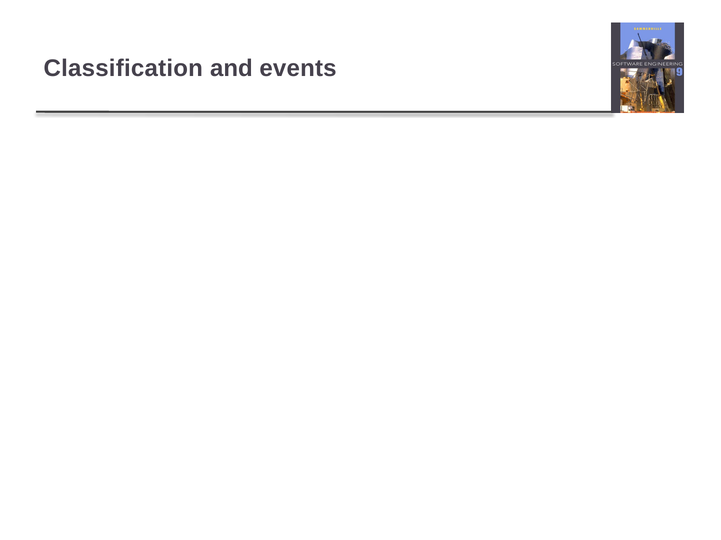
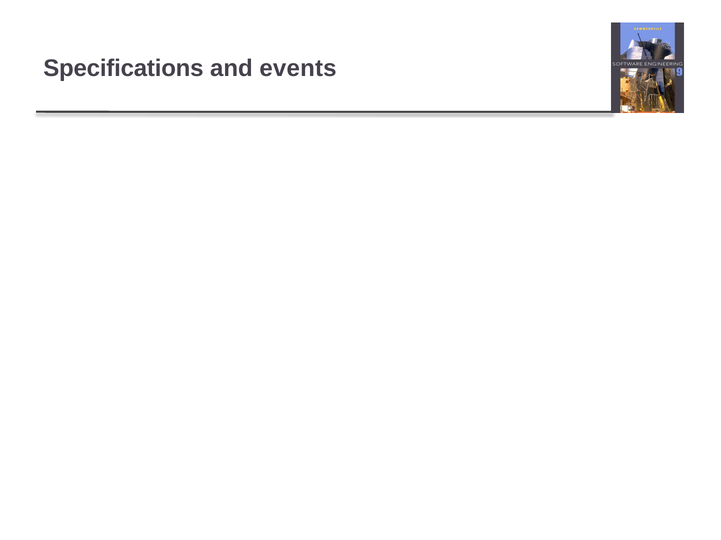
Classification: Classification -> Specifications
